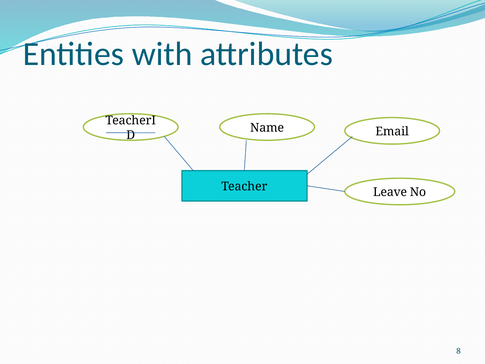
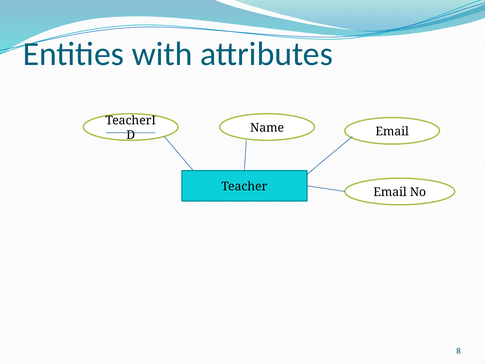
Leave at (390, 192): Leave -> Email
